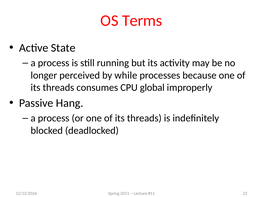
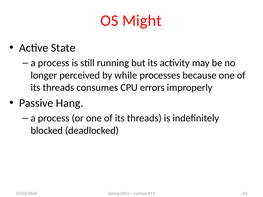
Terms: Terms -> Might
global: global -> errors
